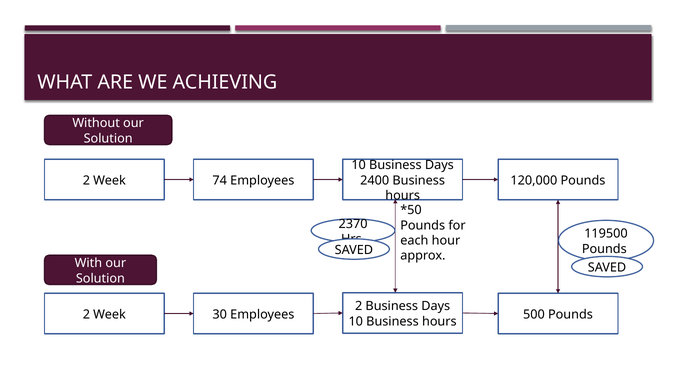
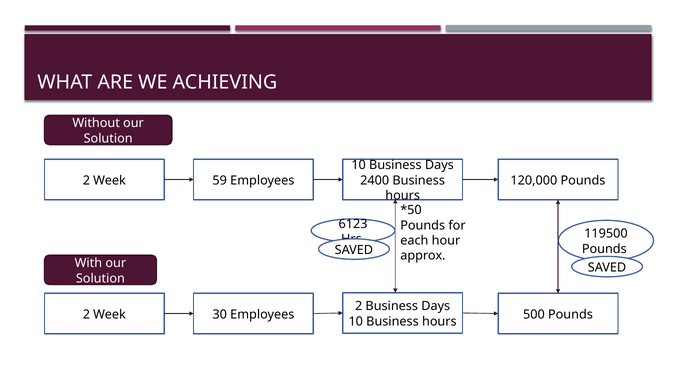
74: 74 -> 59
2370: 2370 -> 6123
